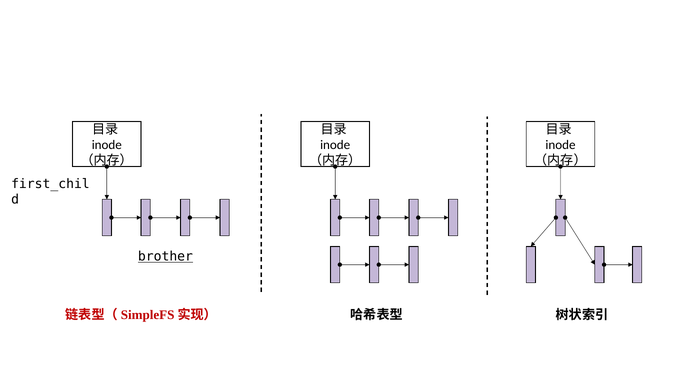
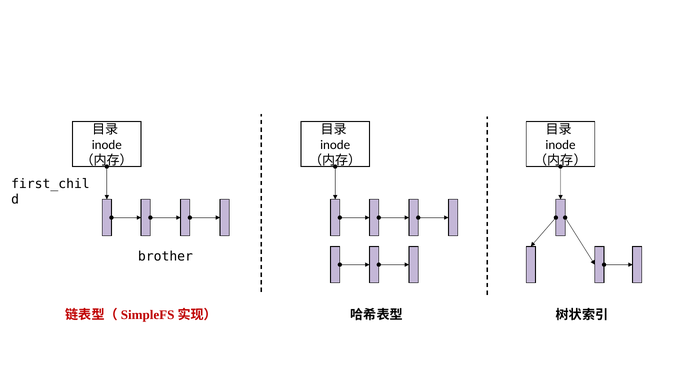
brother underline: present -> none
